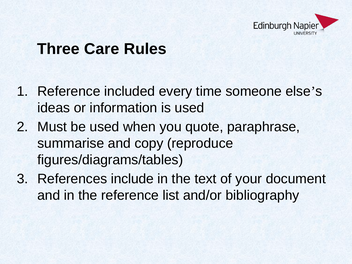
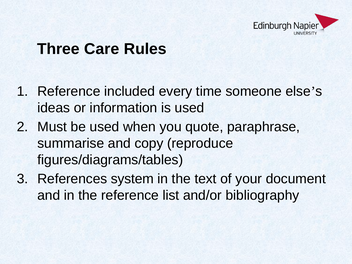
include: include -> system
